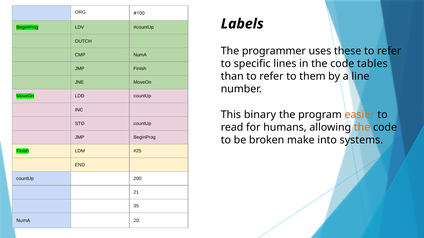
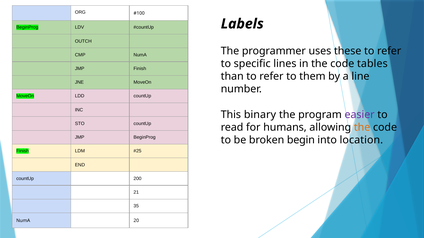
easier colour: orange -> purple
make: make -> begin
systems: systems -> location
